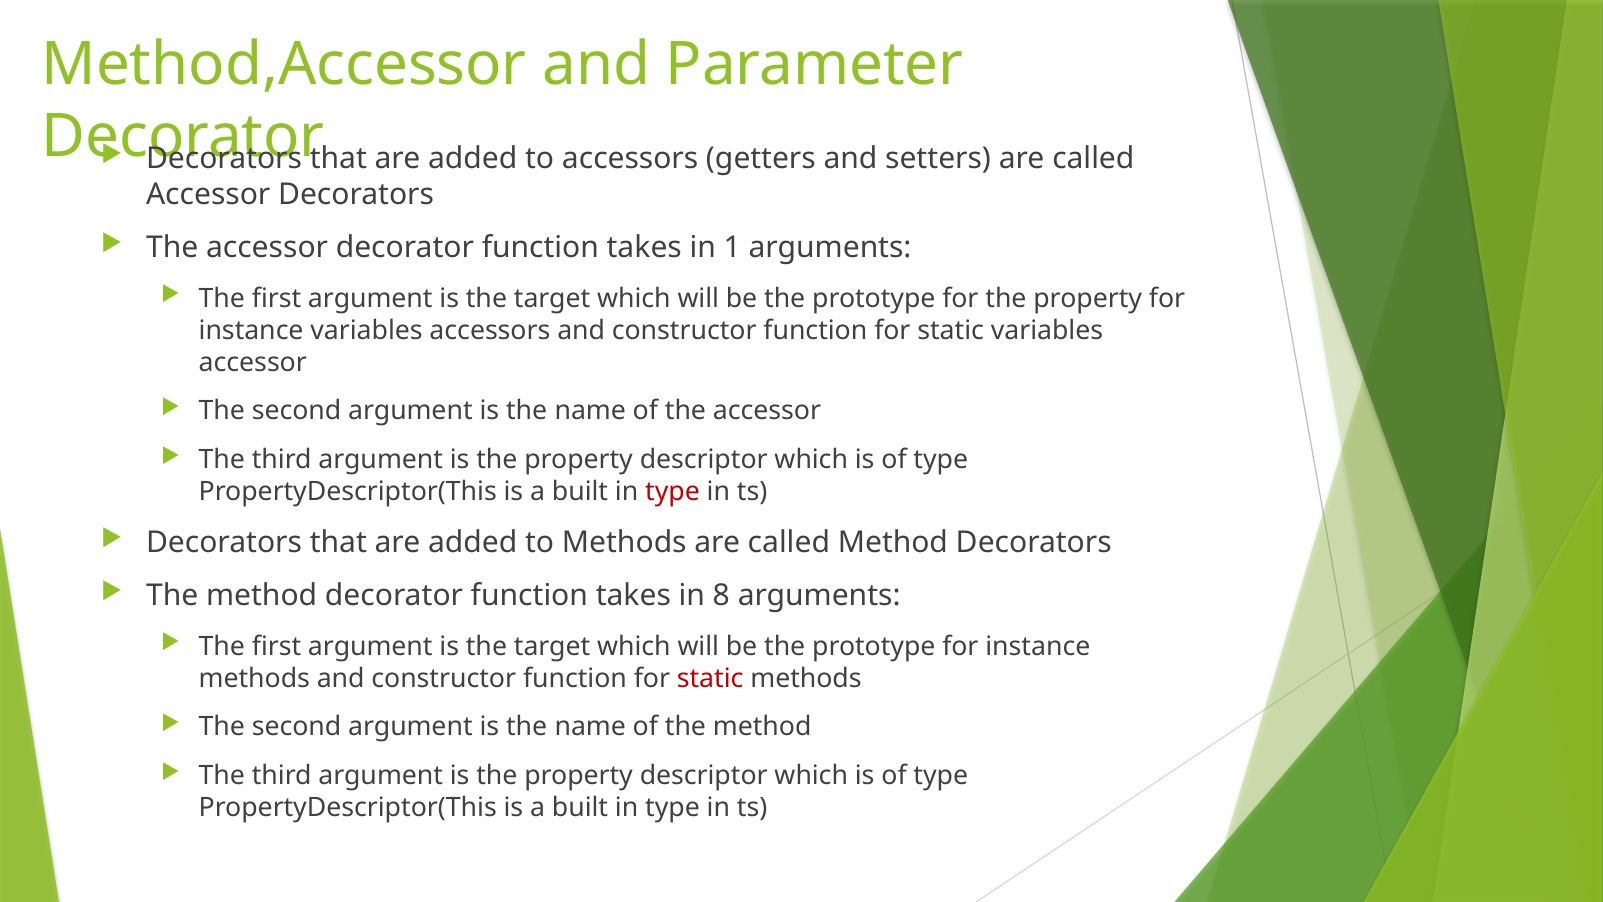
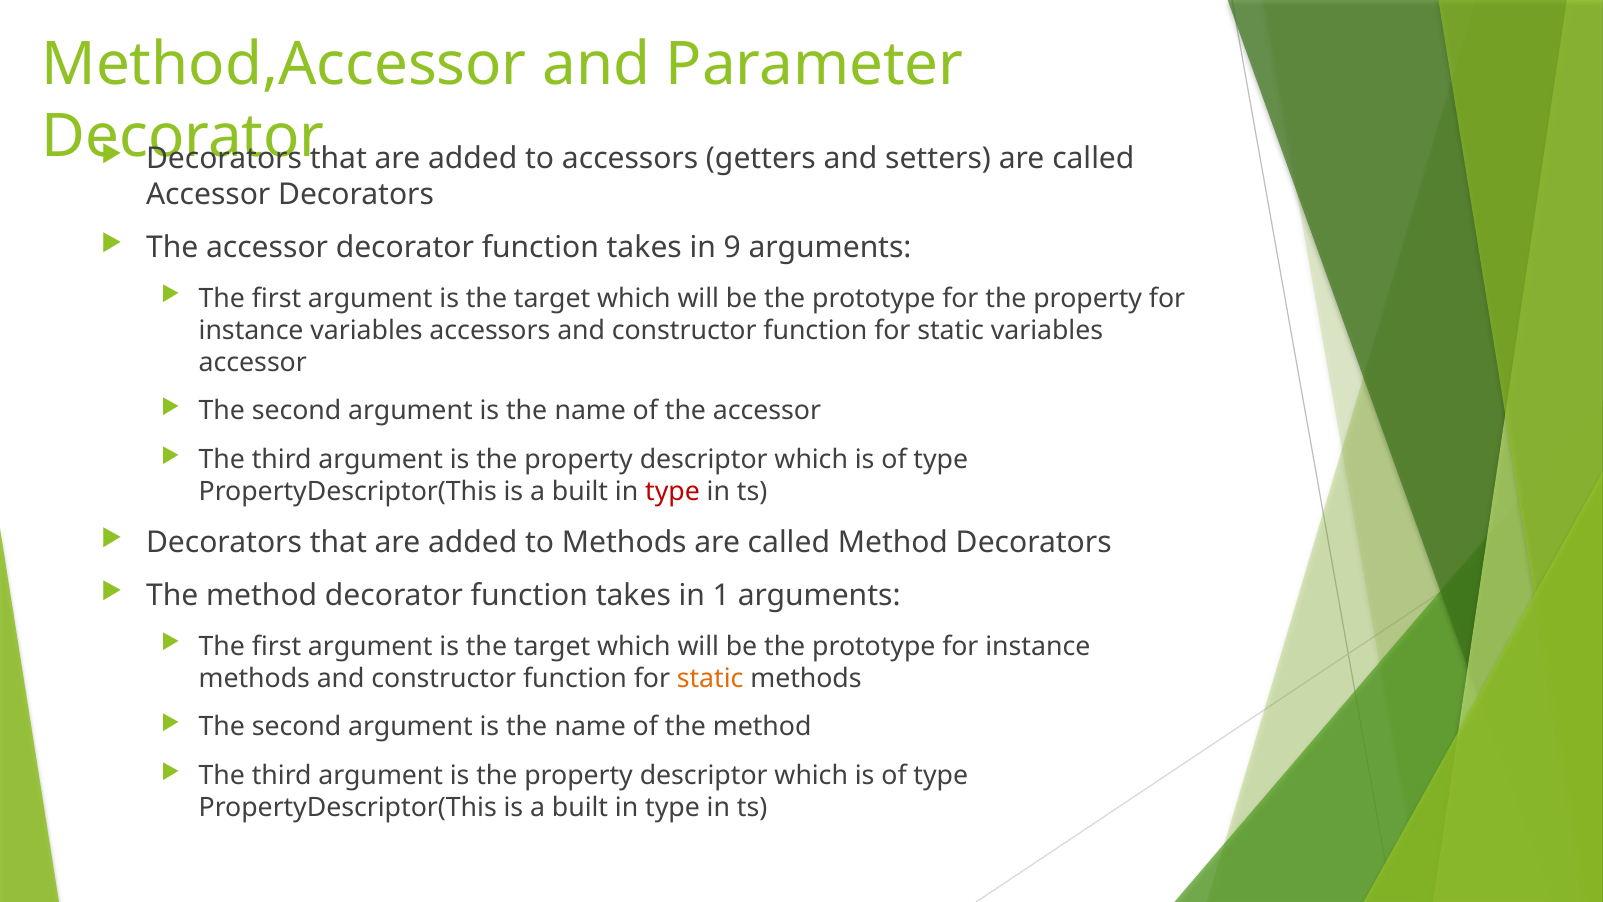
1: 1 -> 9
8: 8 -> 1
static at (710, 678) colour: red -> orange
